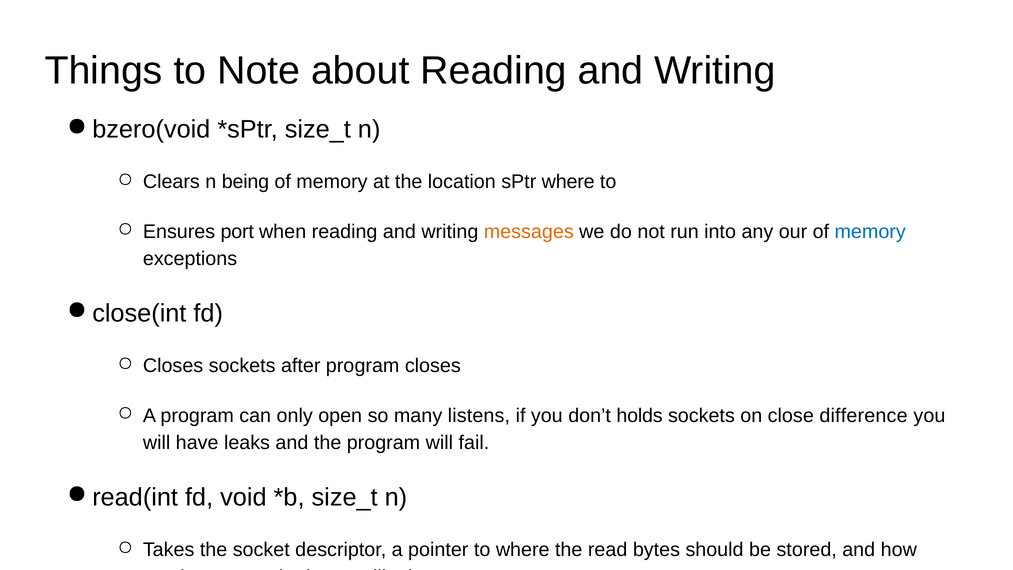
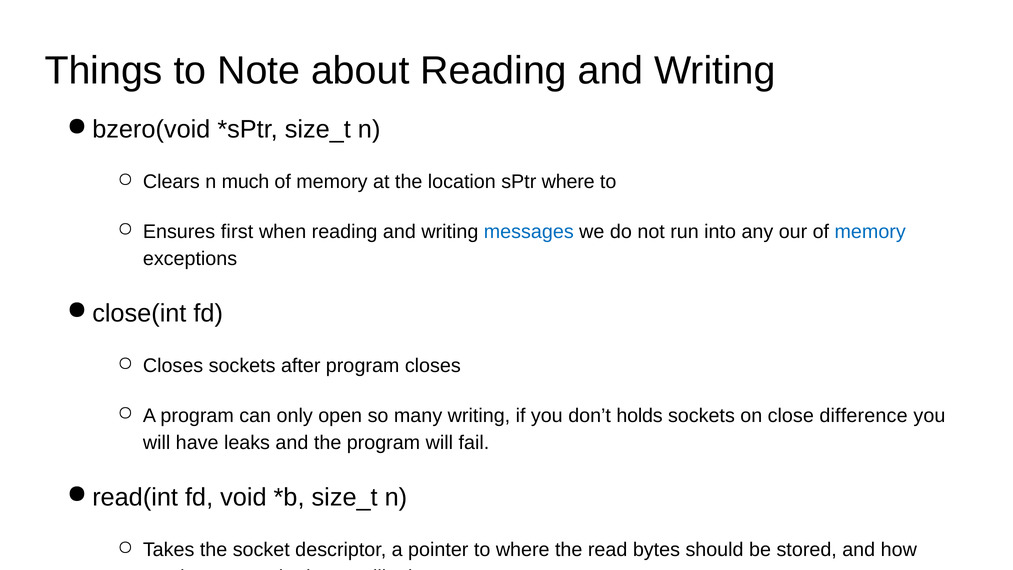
n being: being -> much
port: port -> first
messages colour: orange -> blue
many listens: listens -> writing
